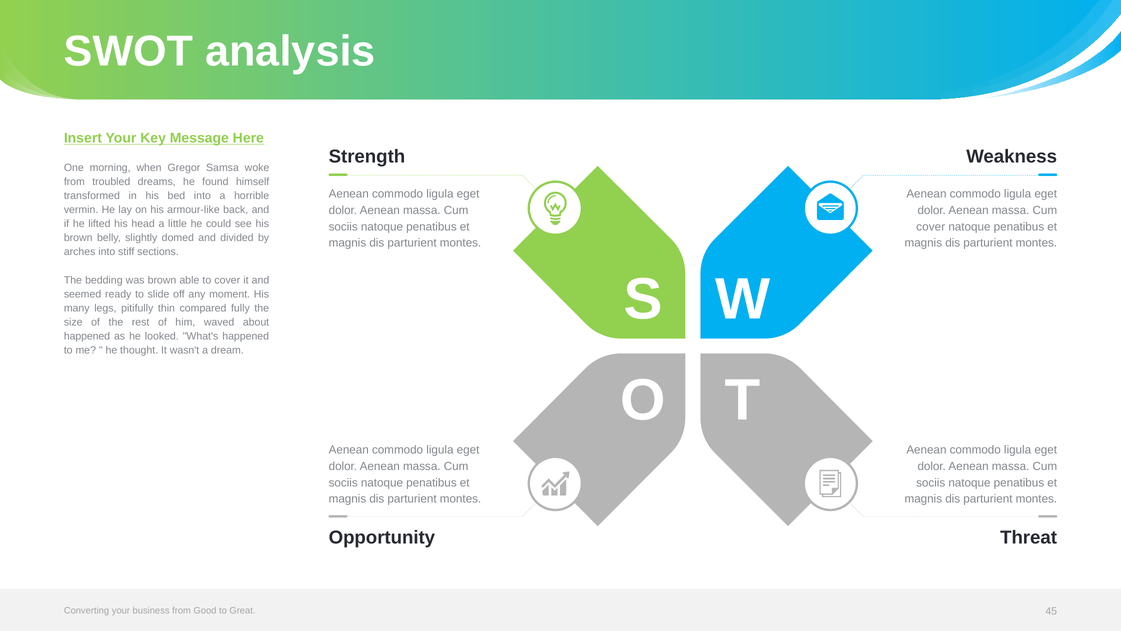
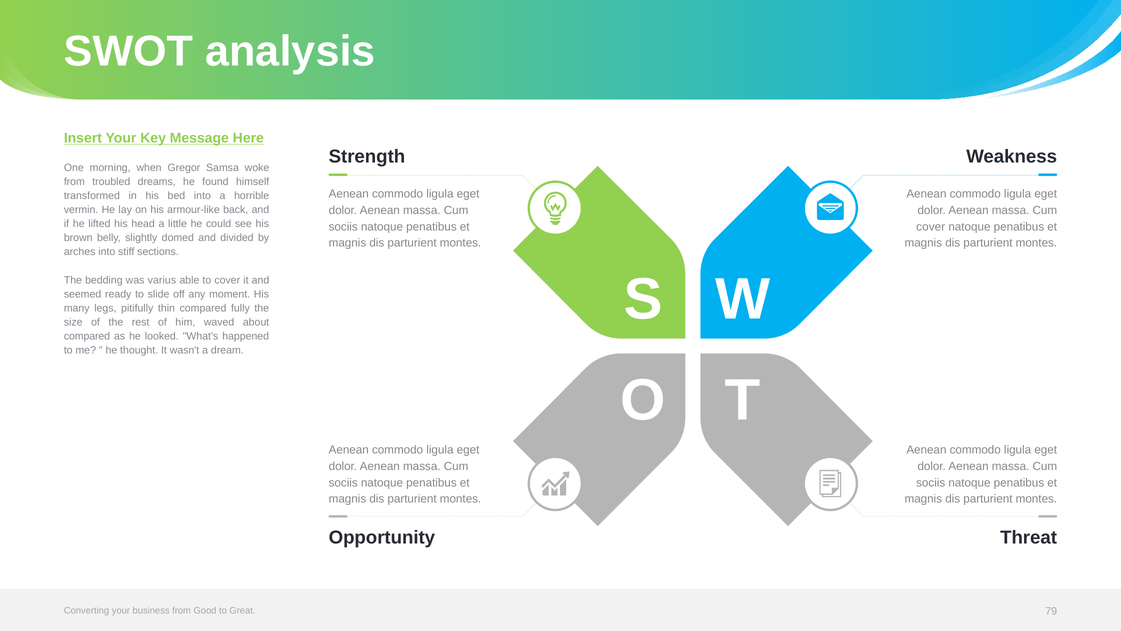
was brown: brown -> varius
happened at (87, 336): happened -> compared
45: 45 -> 79
